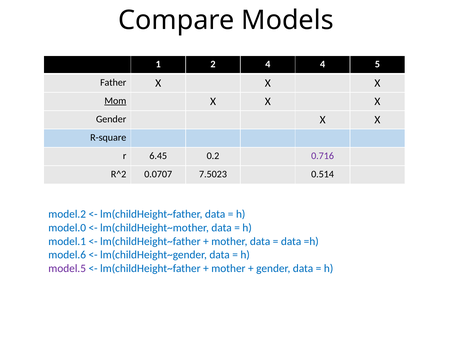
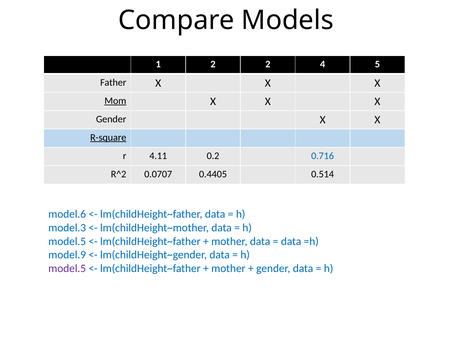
2 4: 4 -> 2
R-square underline: none -> present
6.45: 6.45 -> 4.11
0.716 colour: purple -> blue
7.5023: 7.5023 -> 0.4405
model.2: model.2 -> model.6
model.0: model.0 -> model.3
model.1 at (67, 241): model.1 -> model.5
model.6: model.6 -> model.9
